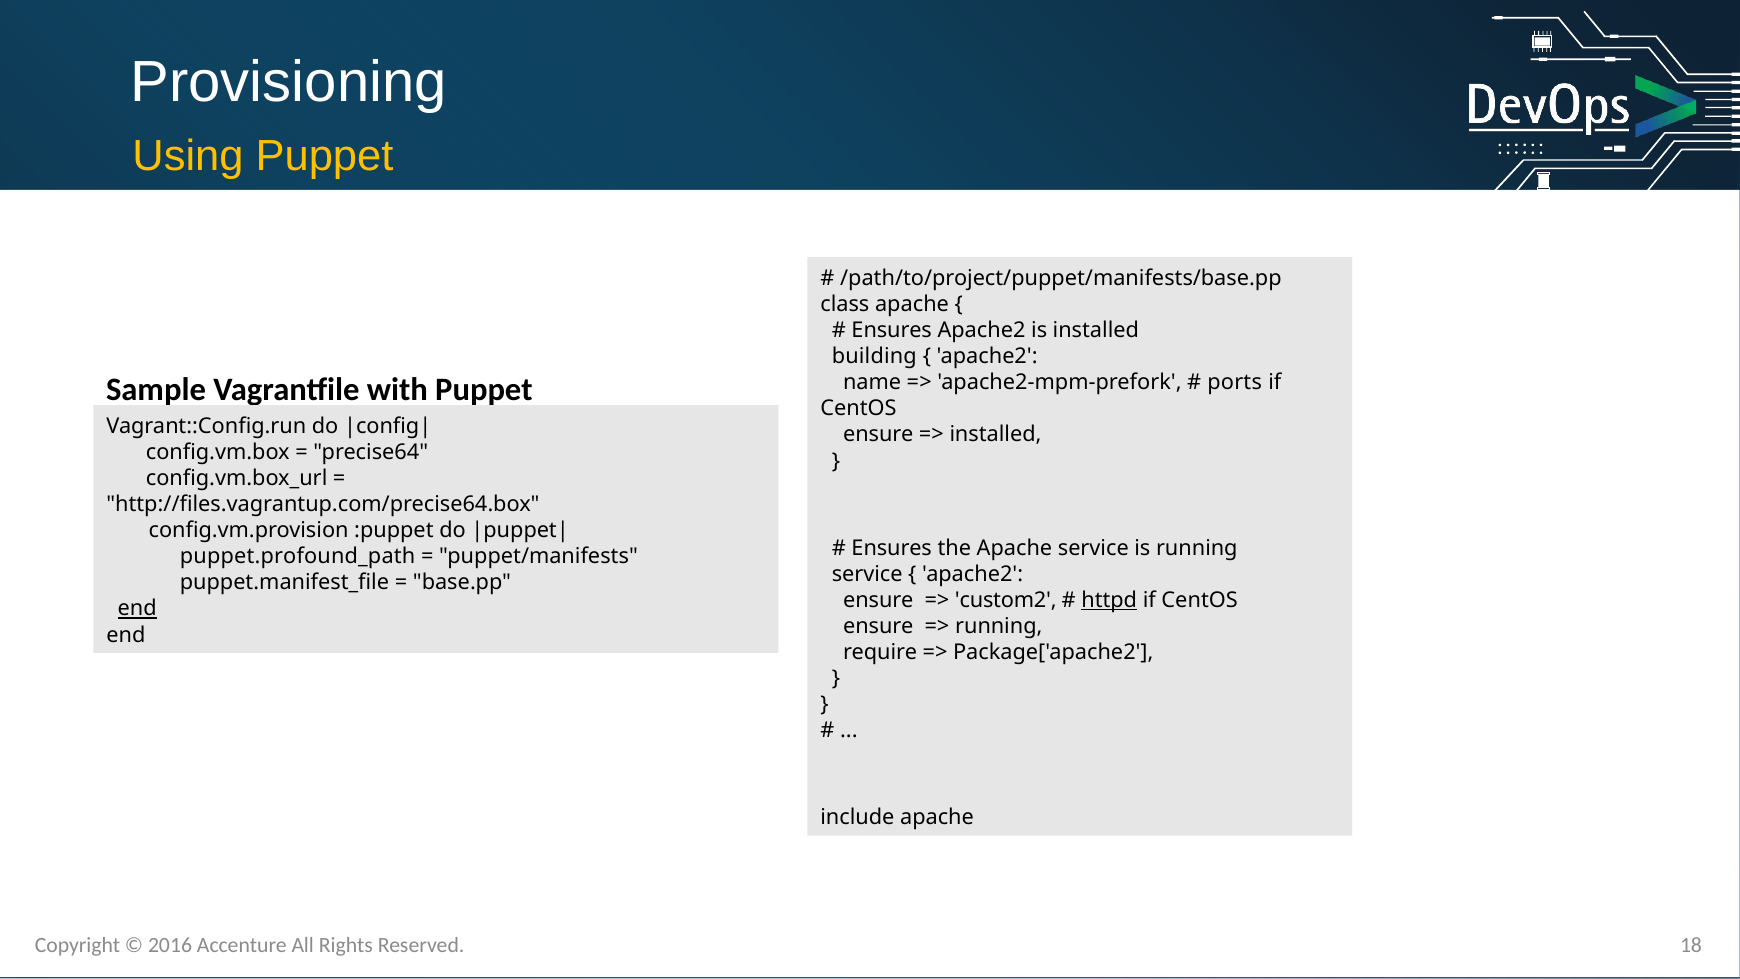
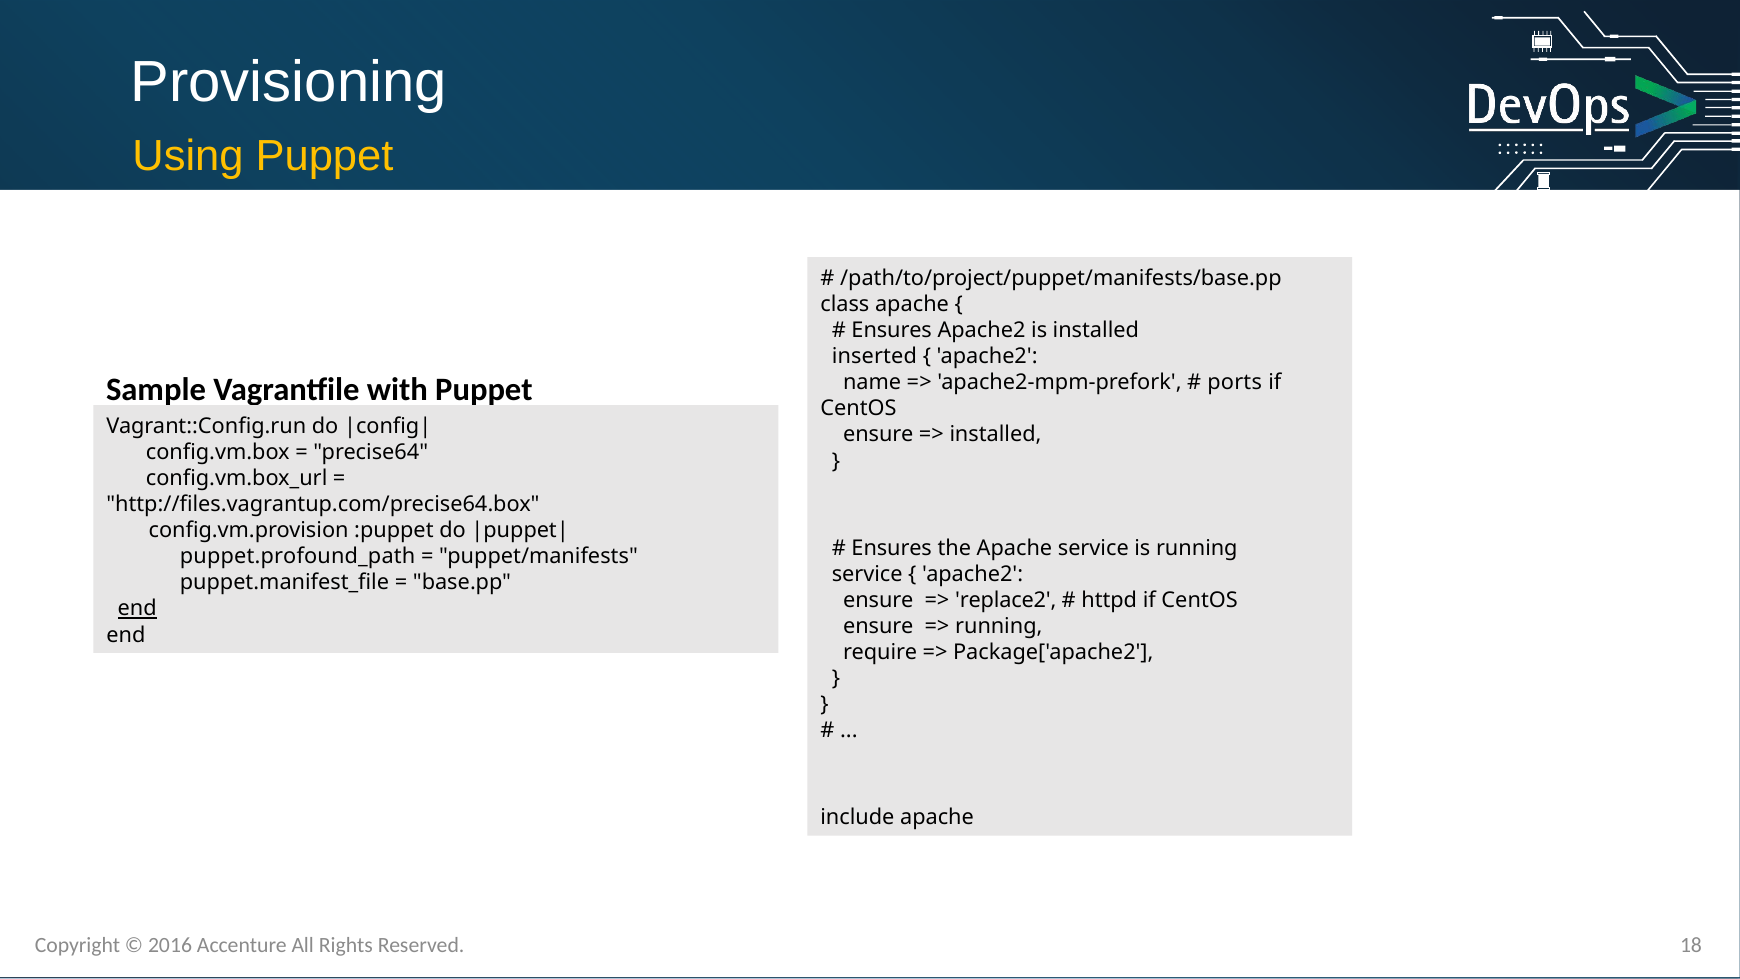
building: building -> inserted
custom2: custom2 -> replace2
httpd underline: present -> none
